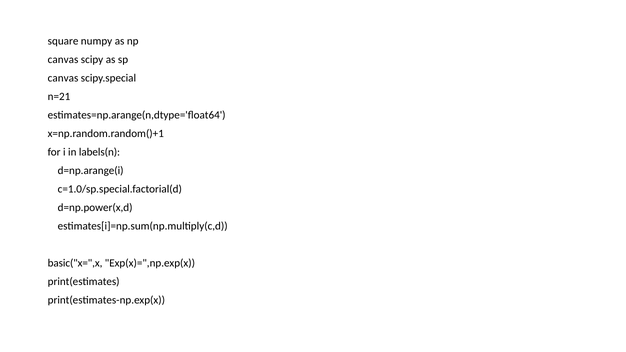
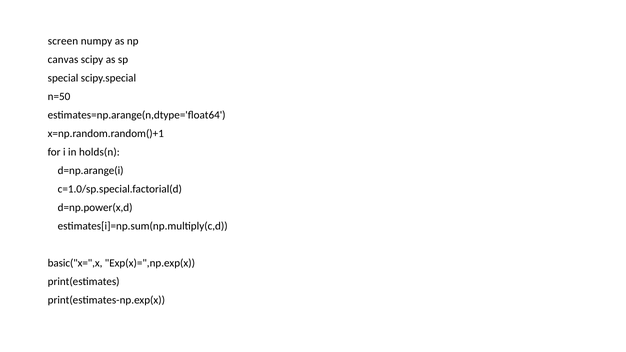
square: square -> screen
canvas at (63, 78): canvas -> special
n=21: n=21 -> n=50
labels(n: labels(n -> holds(n
